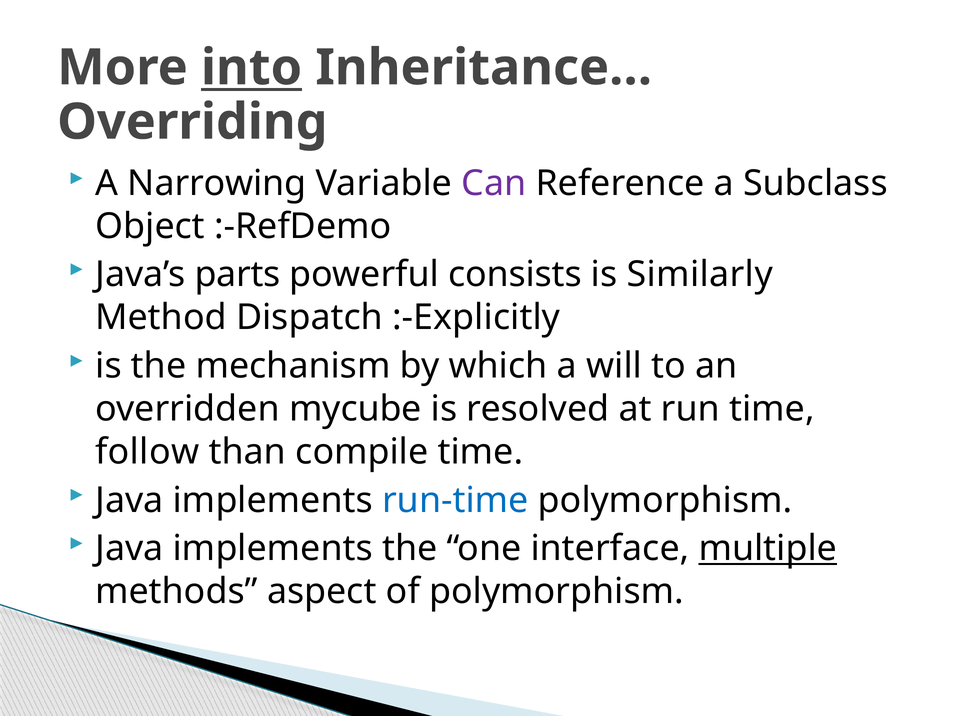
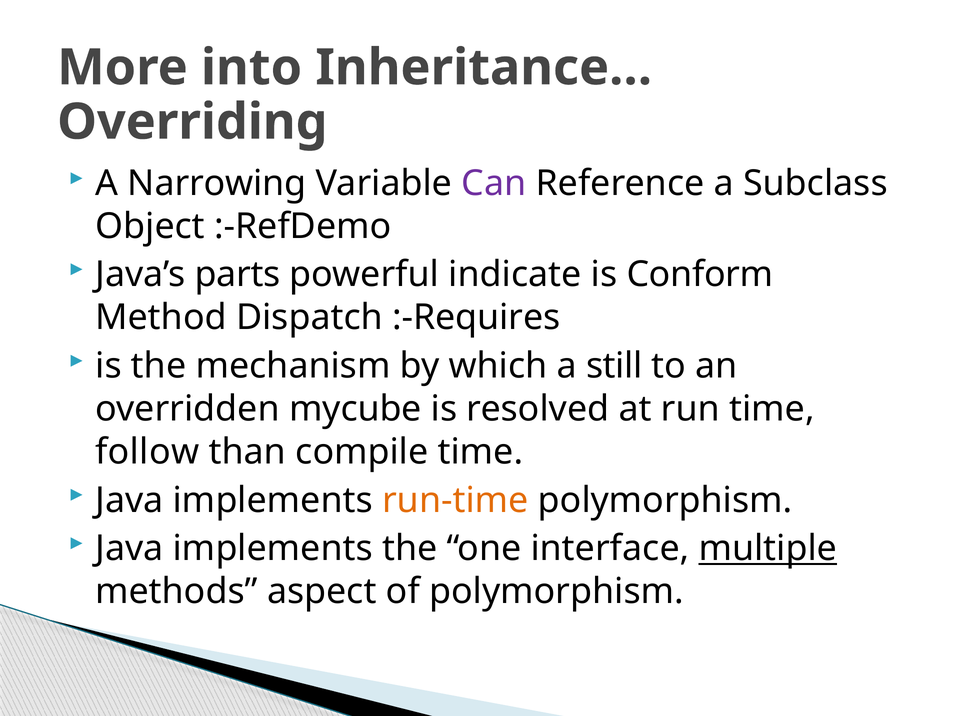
into underline: present -> none
consists: consists -> indicate
Similarly: Similarly -> Conform
:-Explicitly: :-Explicitly -> :-Requires
will: will -> still
run-time colour: blue -> orange
